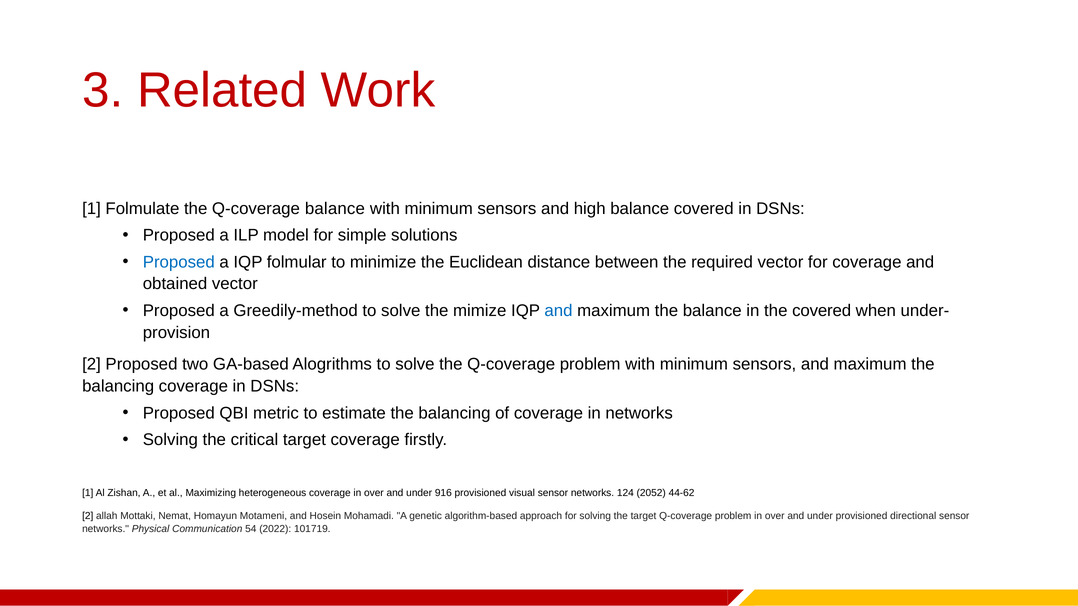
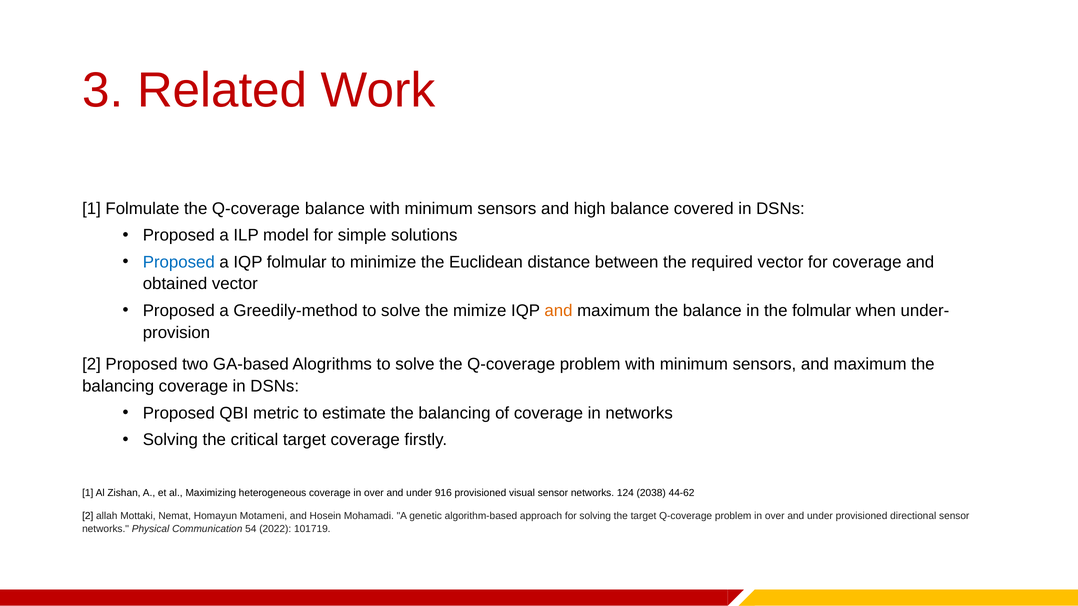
and at (559, 311) colour: blue -> orange
the covered: covered -> folmular
2052: 2052 -> 2038
